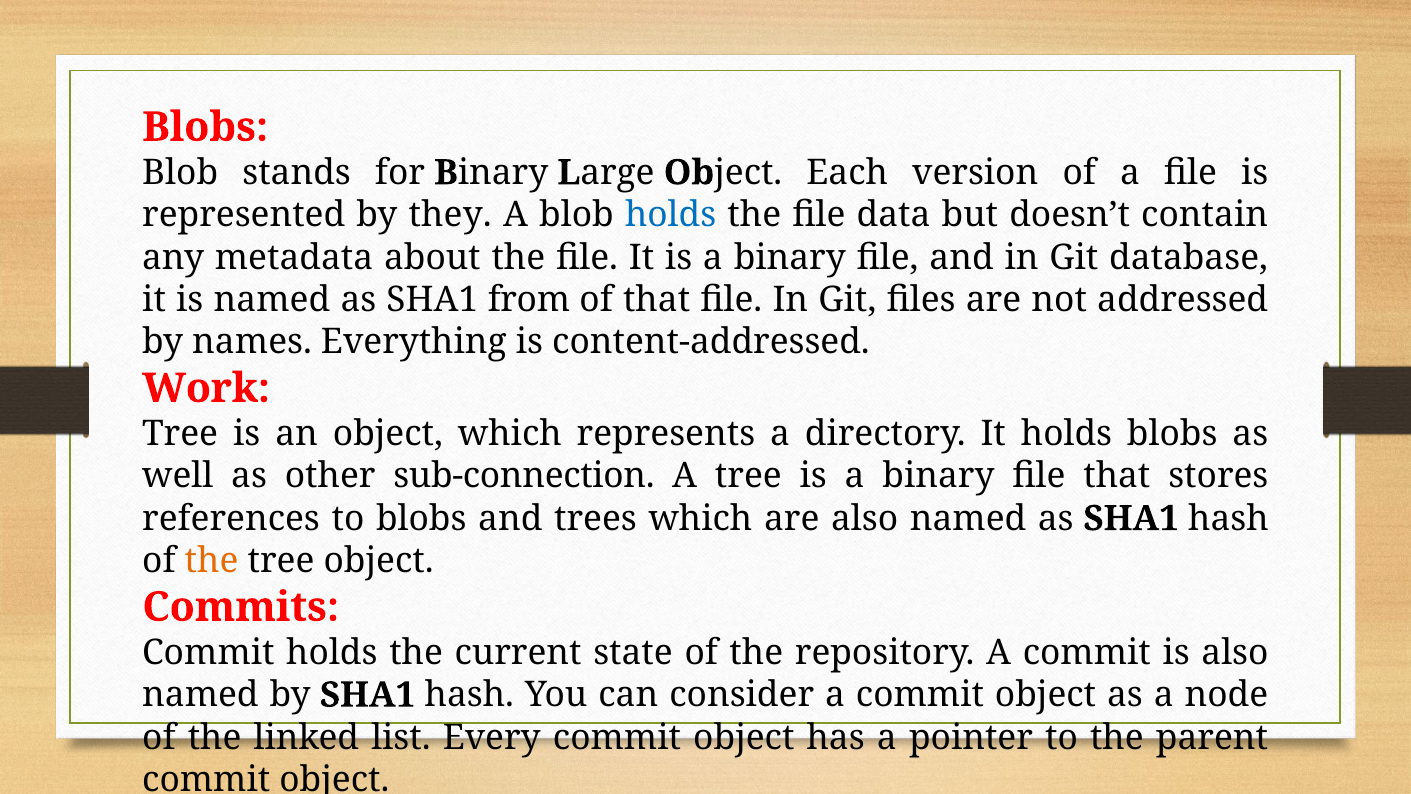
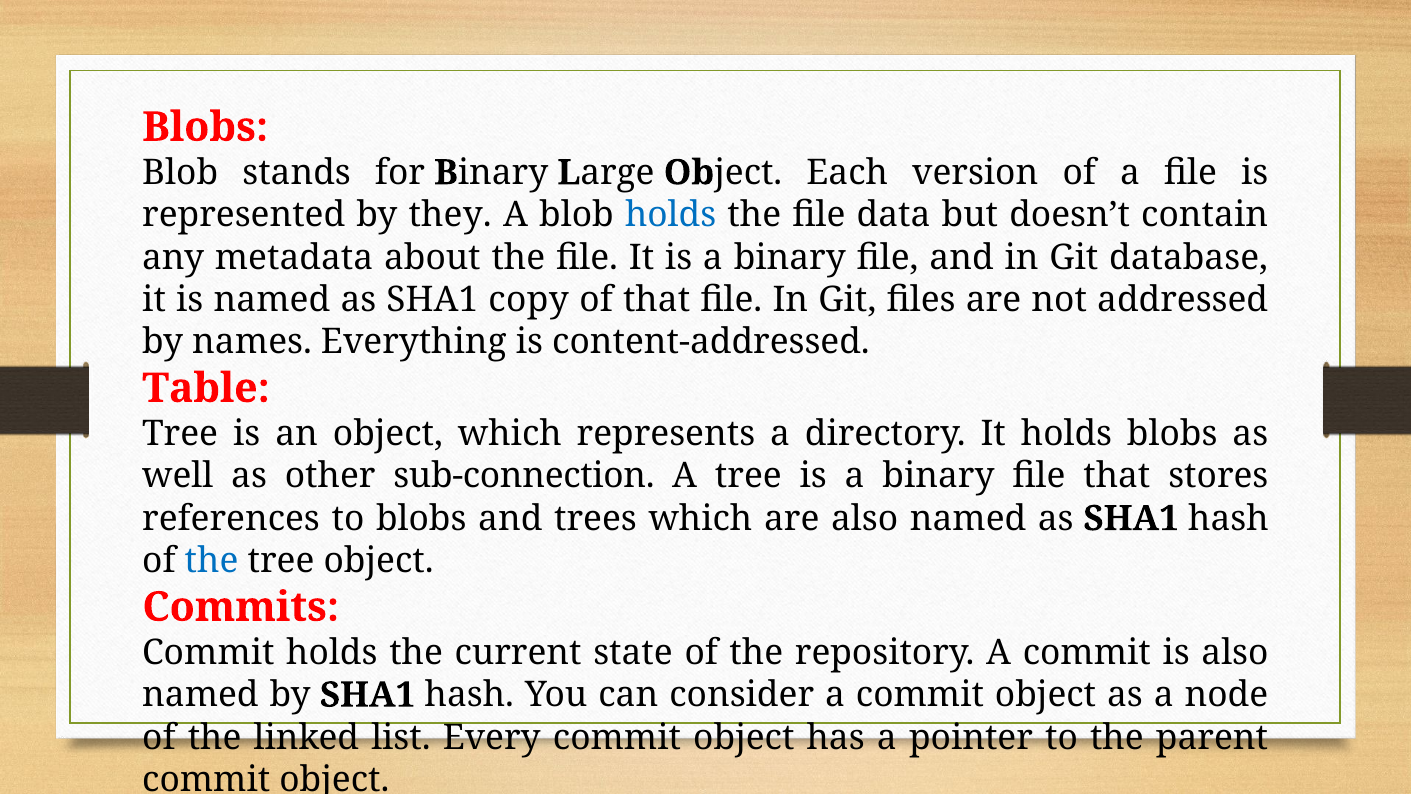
from: from -> copy
Work: Work -> Table
the at (212, 561) colour: orange -> blue
